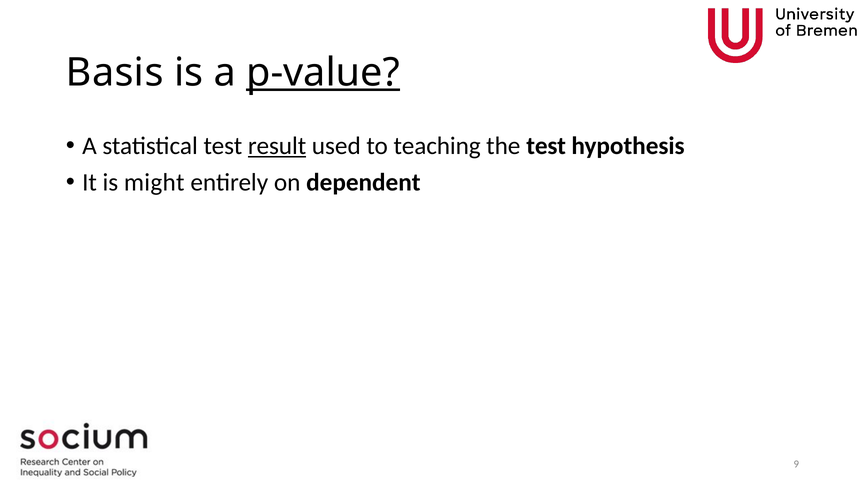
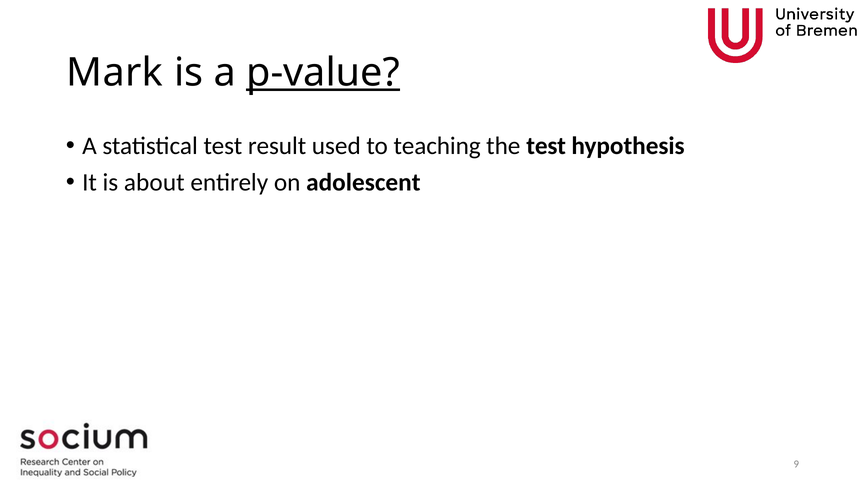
Basis: Basis -> Mark
result underline: present -> none
might: might -> about
dependent: dependent -> adolescent
